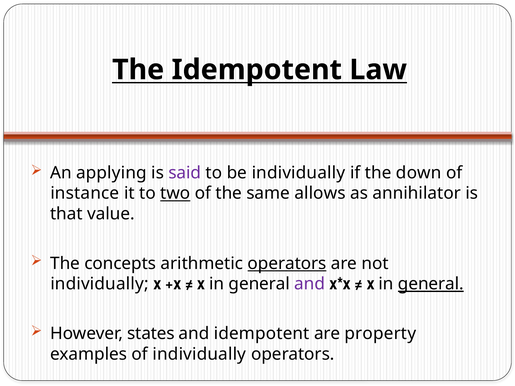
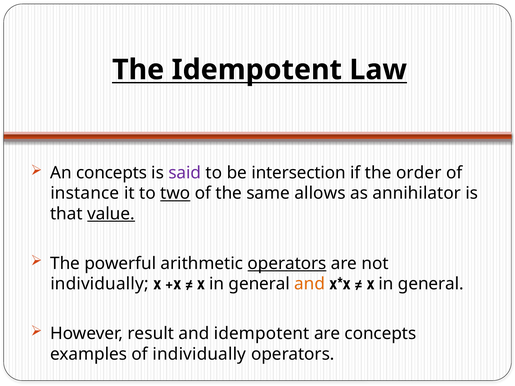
An applying: applying -> concepts
be individually: individually -> intersection
down: down -> order
value underline: none -> present
concepts: concepts -> powerful
and at (310, 284) colour: purple -> orange
general at (431, 284) underline: present -> none
states: states -> result
are property: property -> concepts
